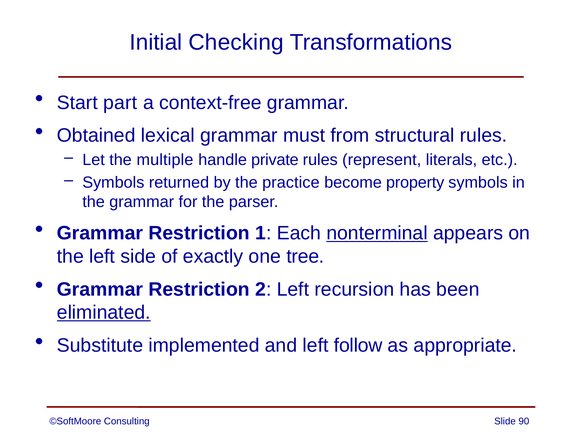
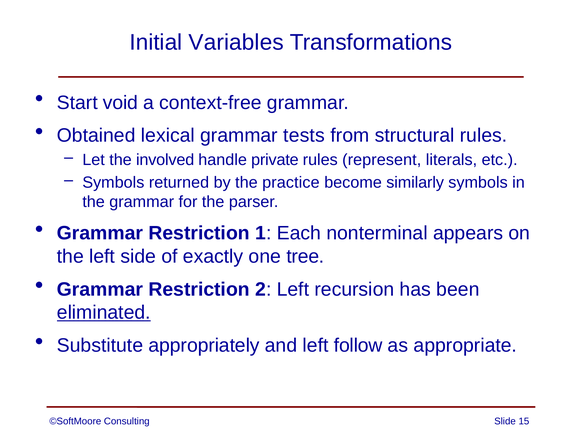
Checking: Checking -> Variables
part: part -> void
must: must -> tests
multiple: multiple -> involved
property: property -> similarly
nonterminal underline: present -> none
implemented: implemented -> appropriately
90: 90 -> 15
